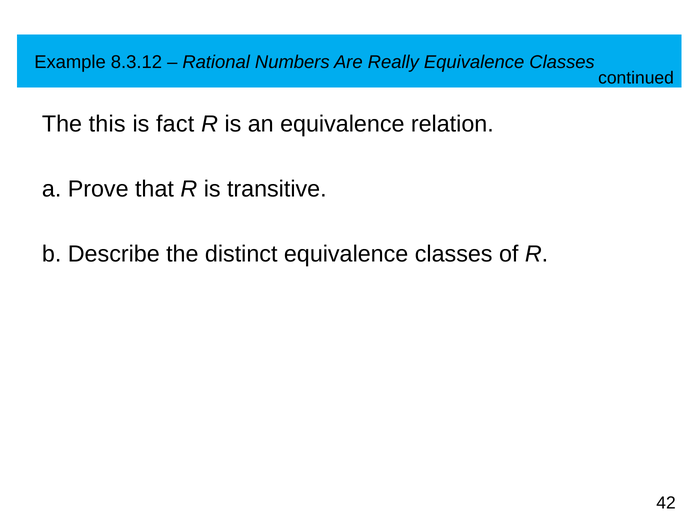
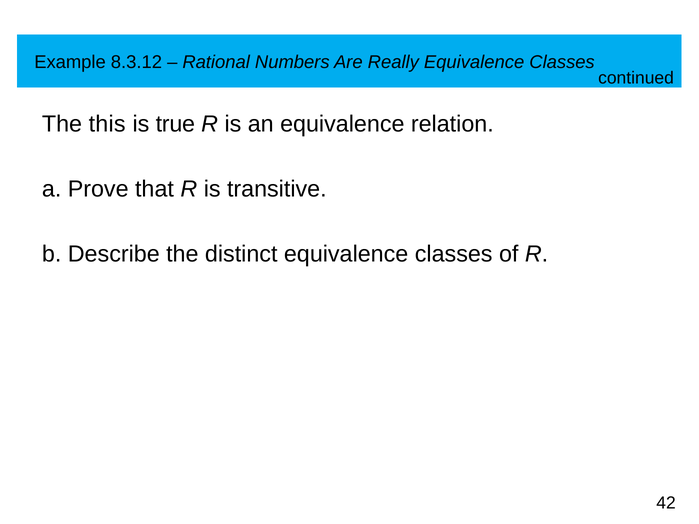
fact: fact -> true
